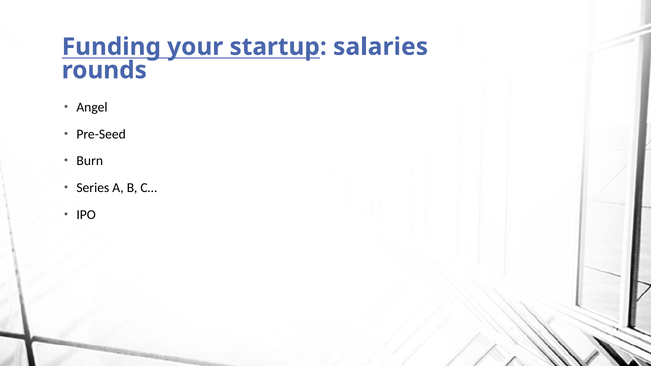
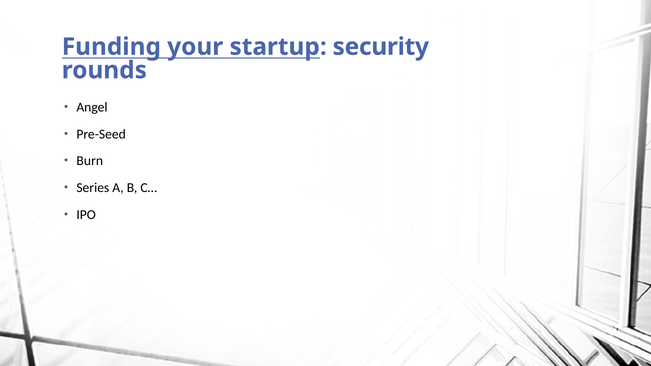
salaries: salaries -> security
